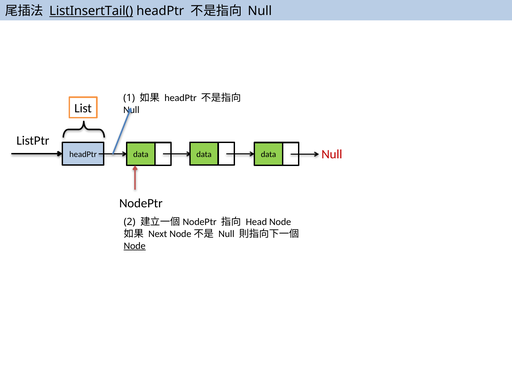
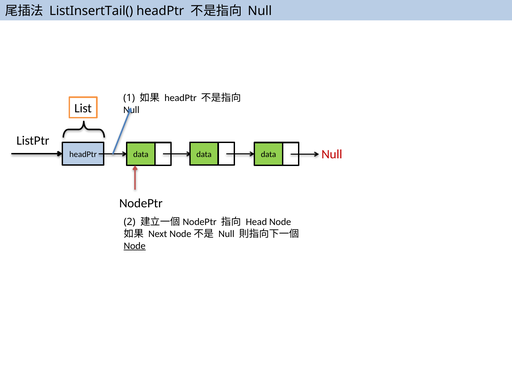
ListInsertTail( underline: present -> none
